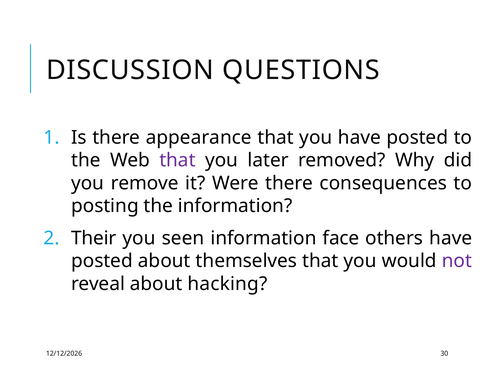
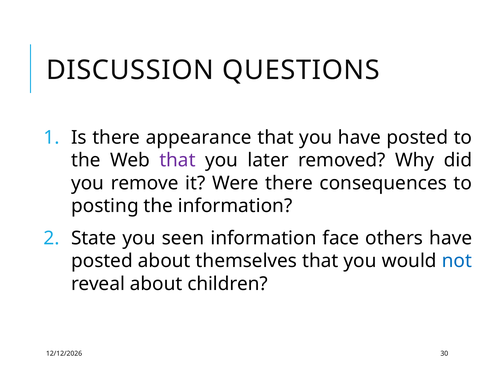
Their: Their -> State
not colour: purple -> blue
hacking: hacking -> children
